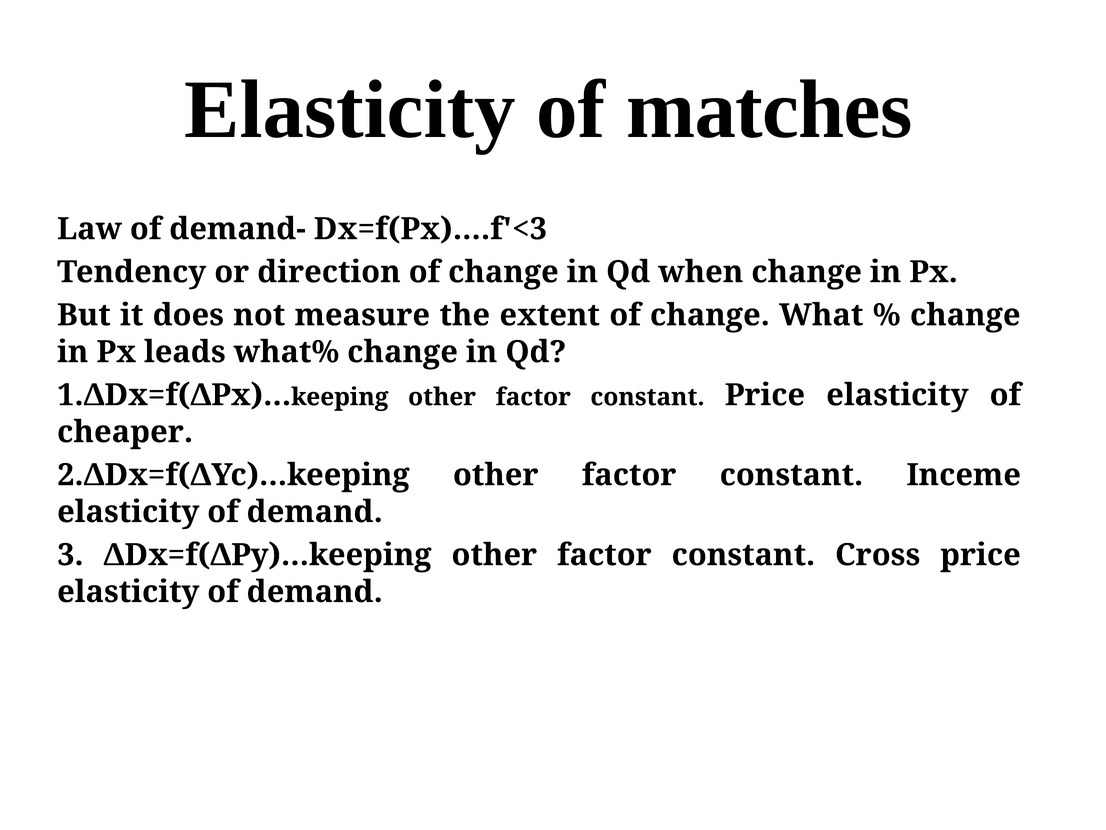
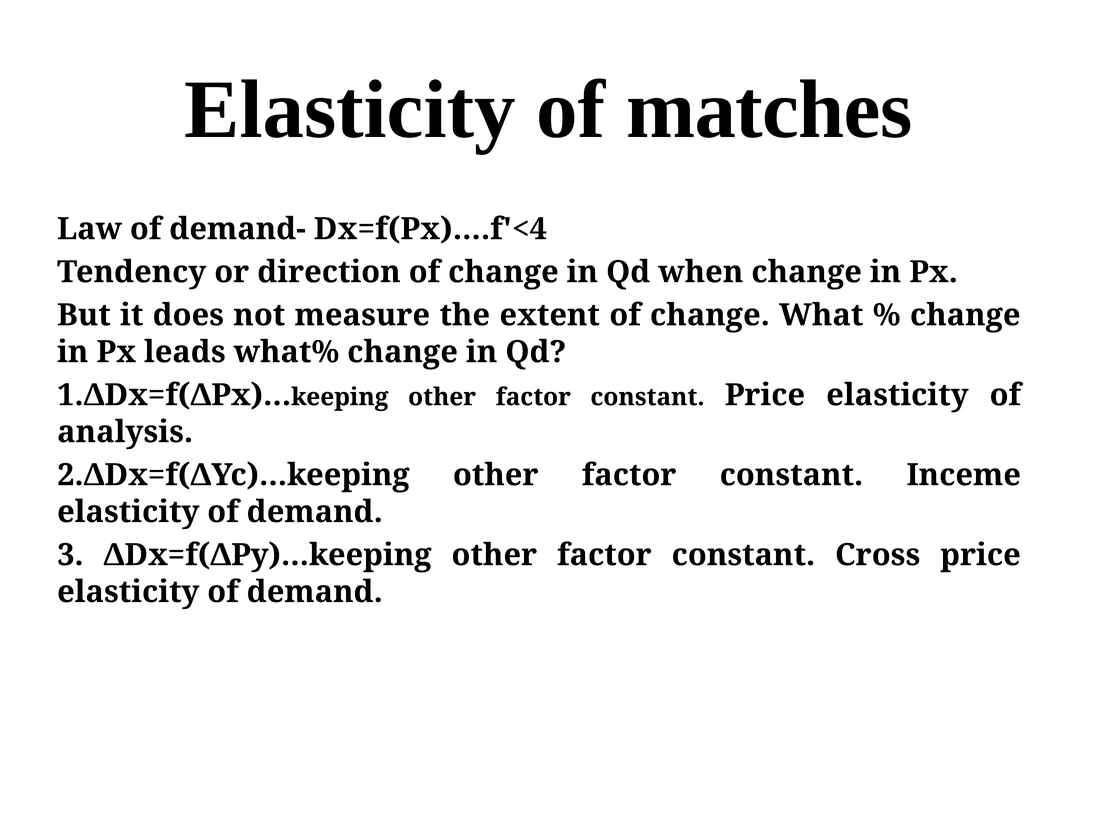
Dx=f(Px)….f'<3: Dx=f(Px)….f'<3 -> Dx=f(Px)….f'<4
cheaper: cheaper -> analysis
